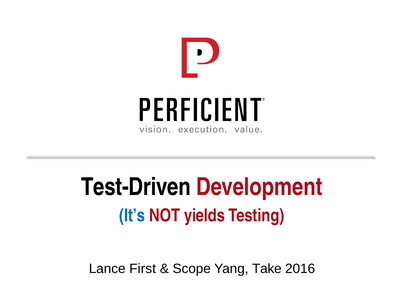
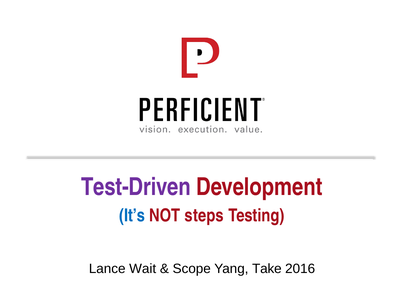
Test-Driven colour: black -> purple
yields: yields -> steps
First: First -> Wait
